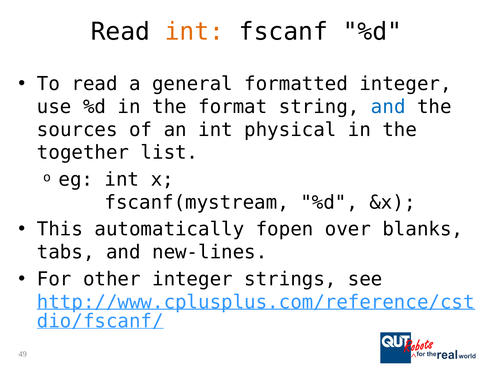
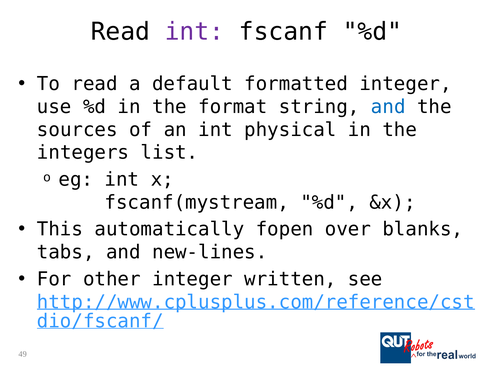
int at (194, 32) colour: orange -> purple
general: general -> default
together: together -> integers
strings: strings -> written
